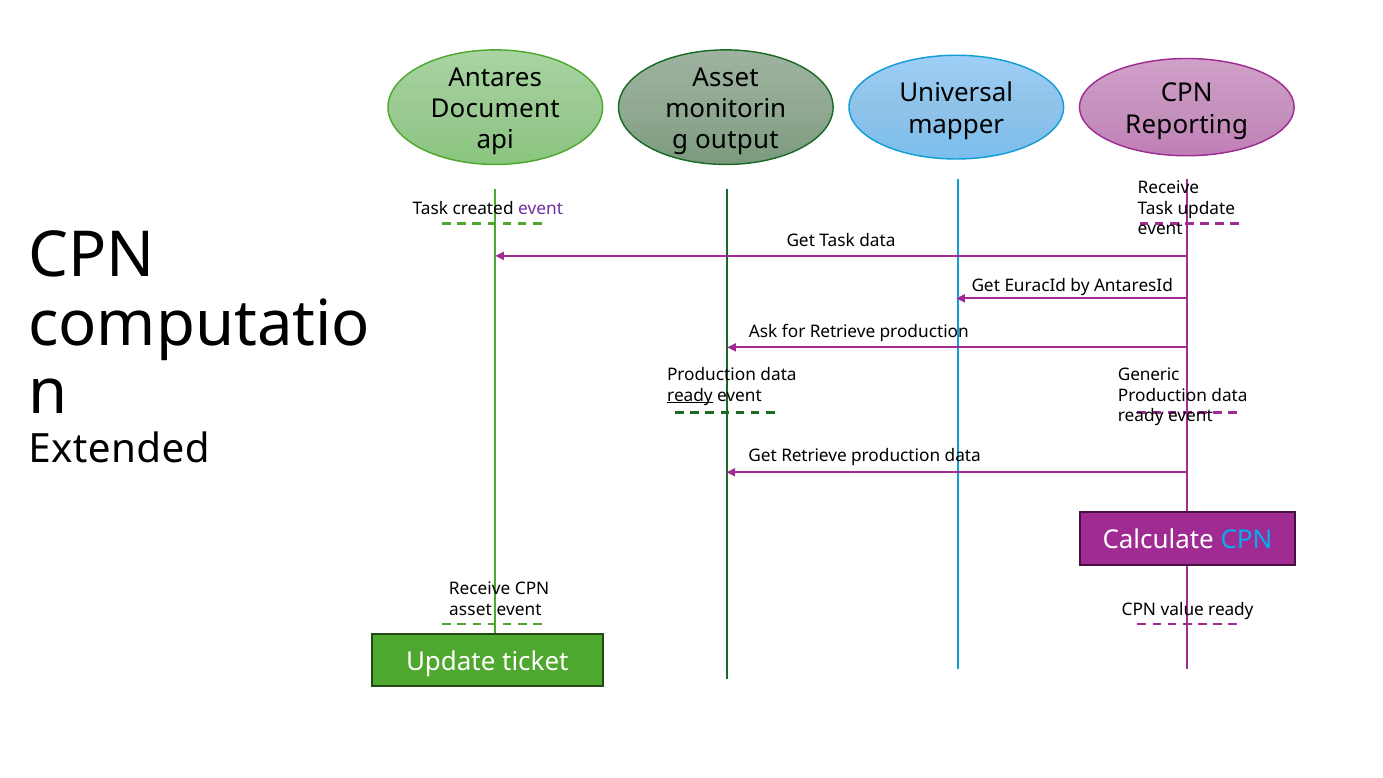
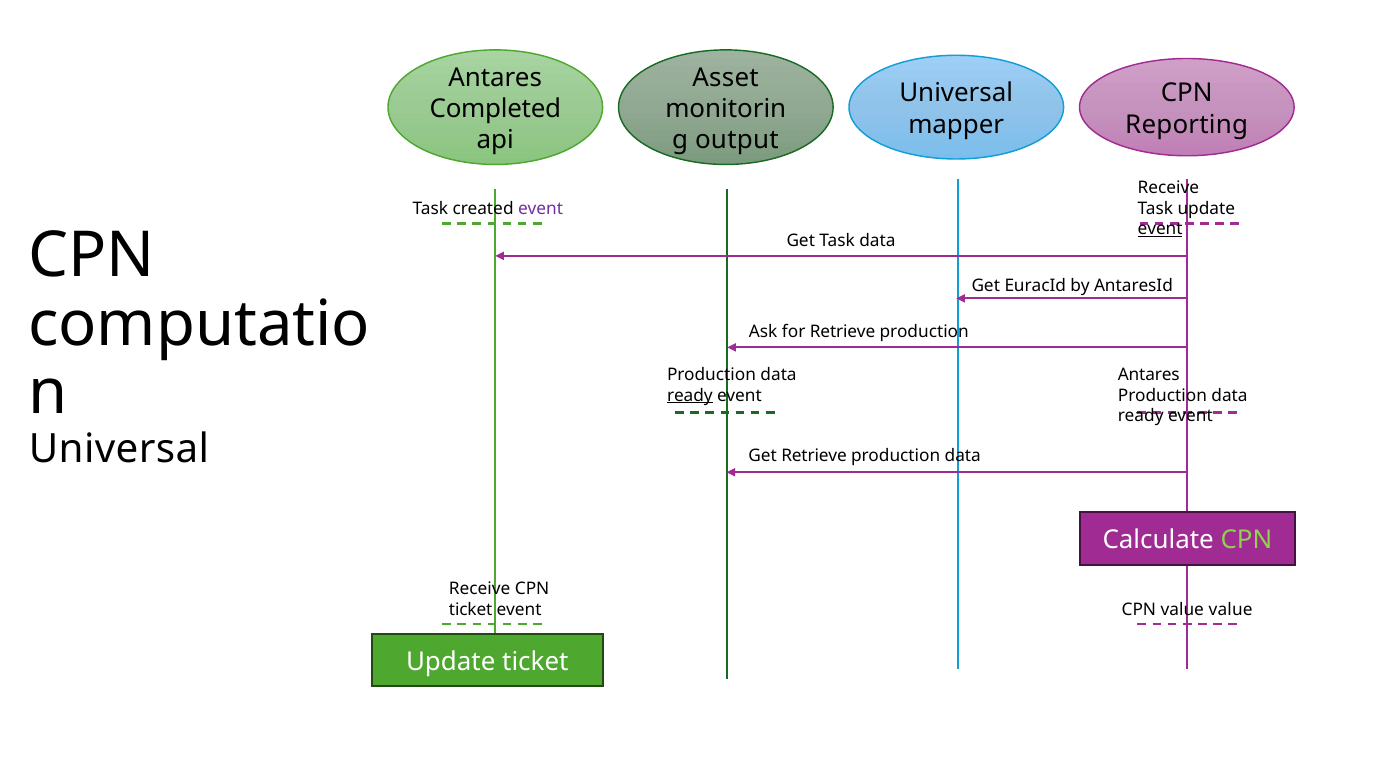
Document: Document -> Completed
event at (1160, 229) underline: none -> present
Generic at (1149, 375): Generic -> Antares
Extended at (119, 449): Extended -> Universal
CPN at (1246, 540) colour: light blue -> light green
asset at (470, 609): asset -> ticket
value ready: ready -> value
